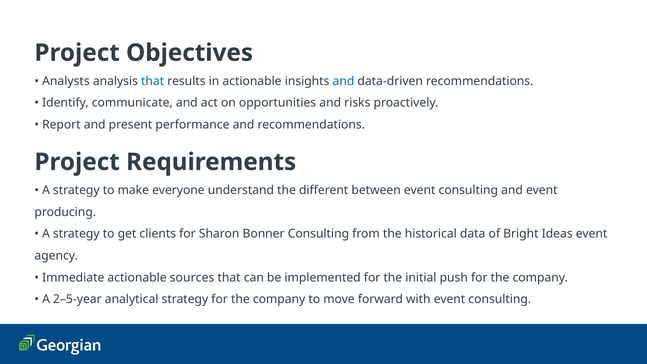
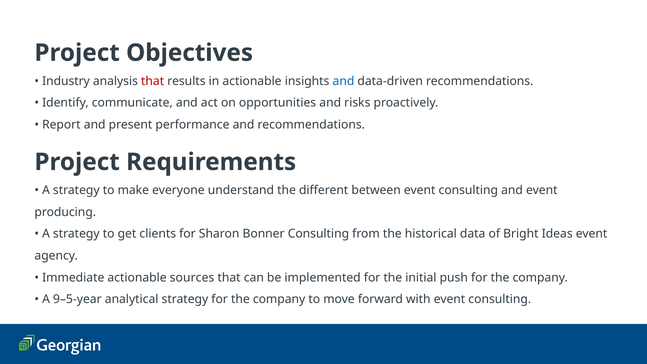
Analysts: Analysts -> Industry
that at (153, 81) colour: blue -> red
2–5-year: 2–5-year -> 9–5-year
